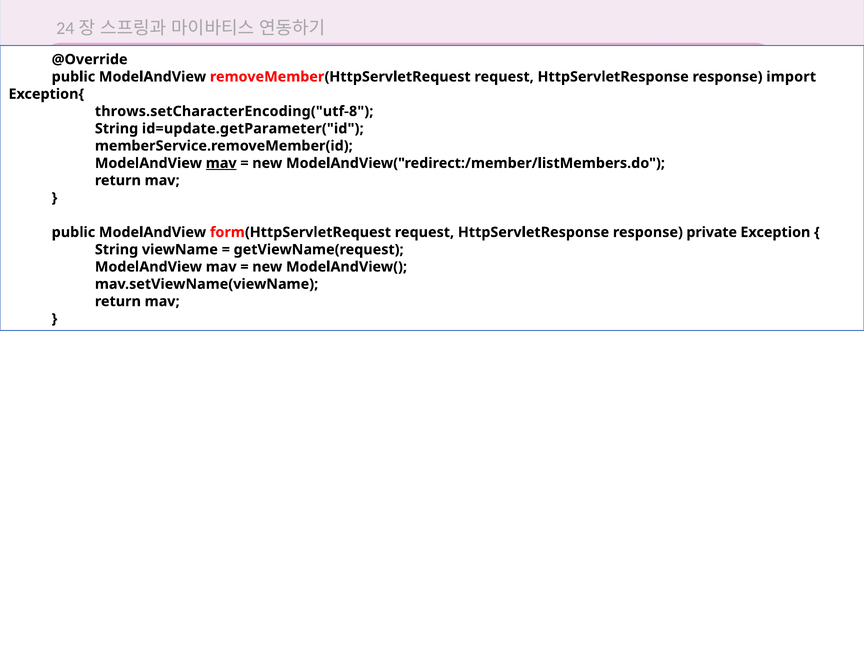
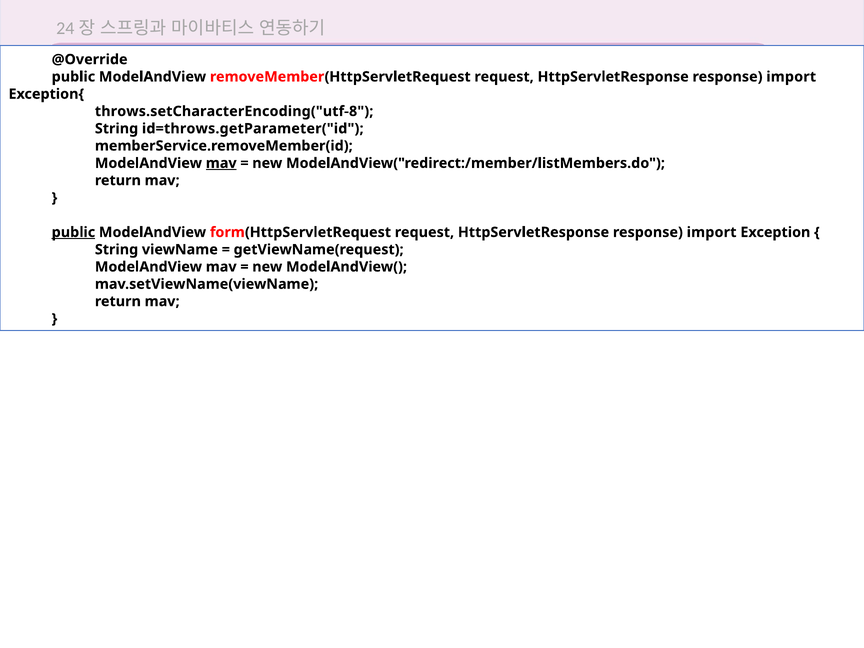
id=update.getParameter("id: id=update.getParameter("id -> id=throws.getParameter("id
public at (73, 232) underline: none -> present
private at (712, 232): private -> import
